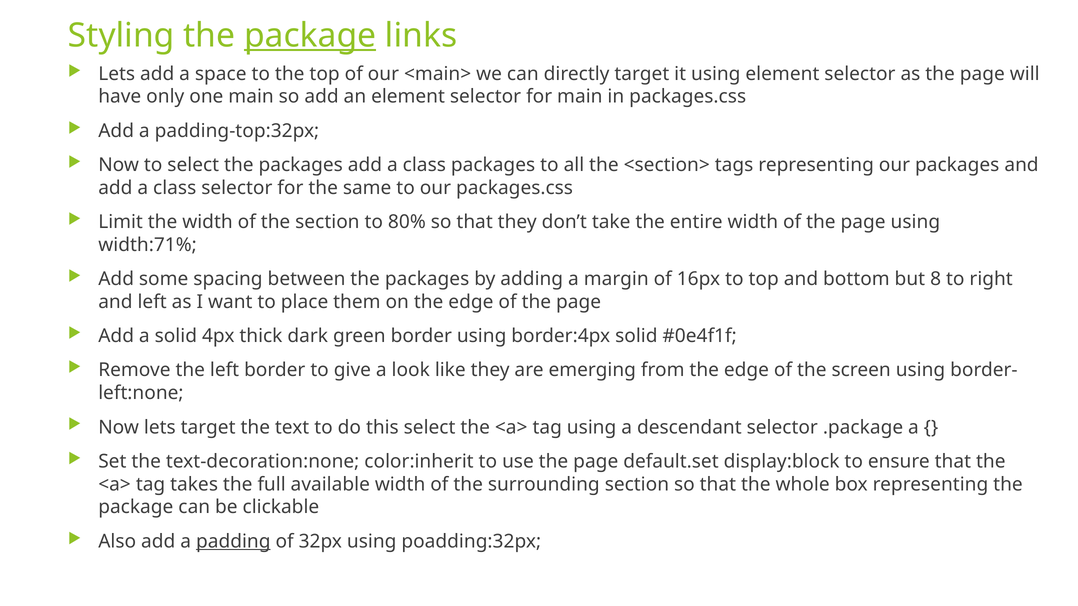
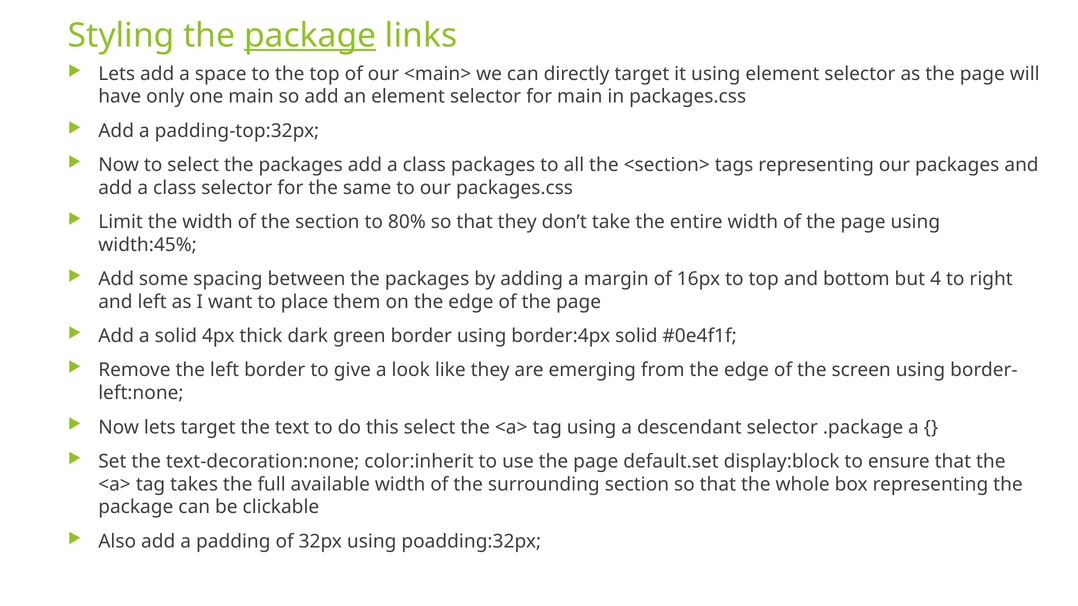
width:71%: width:71% -> width:45%
8: 8 -> 4
padding underline: present -> none
